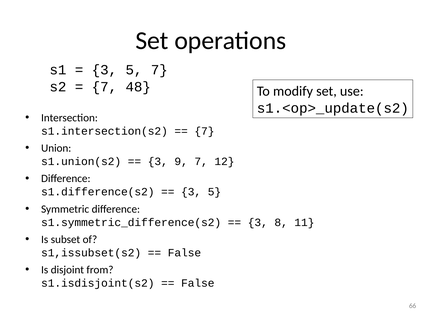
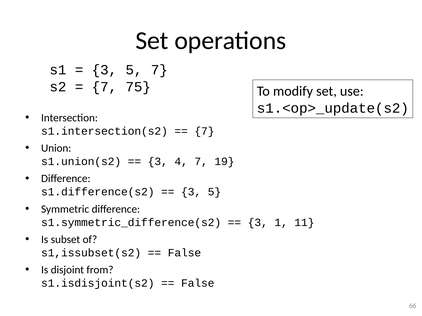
48: 48 -> 75
9: 9 -> 4
12: 12 -> 19
8: 8 -> 1
